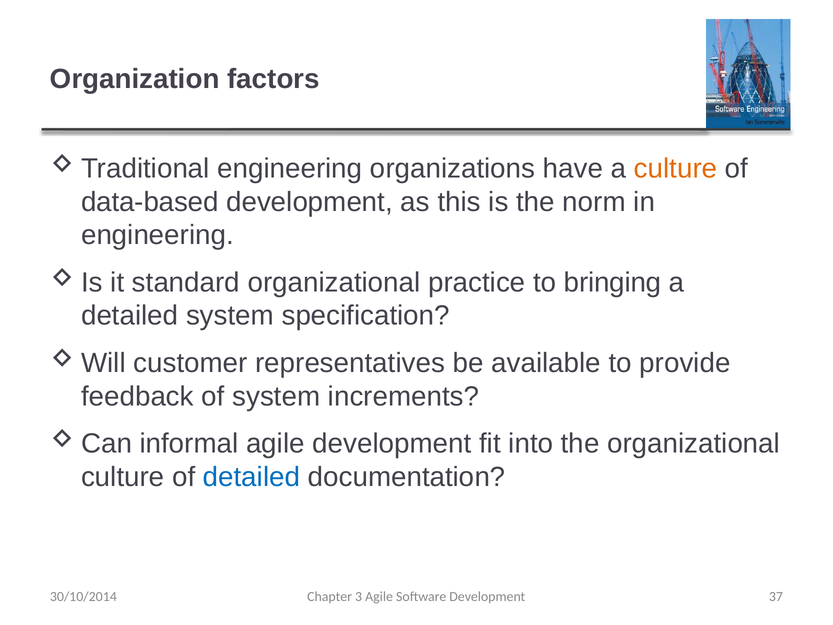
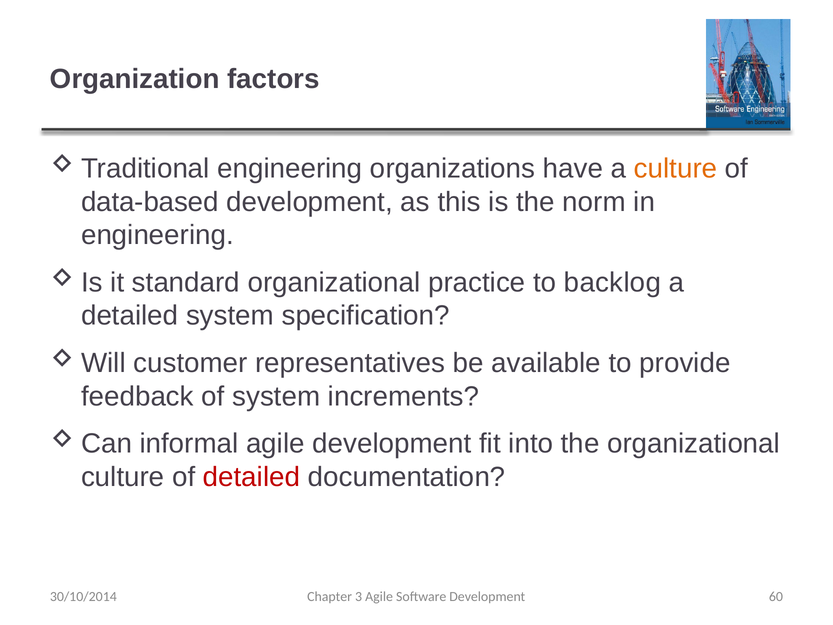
bringing: bringing -> backlog
detailed at (252, 477) colour: blue -> red
37: 37 -> 60
